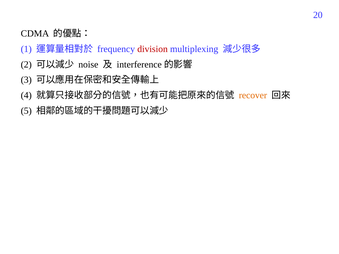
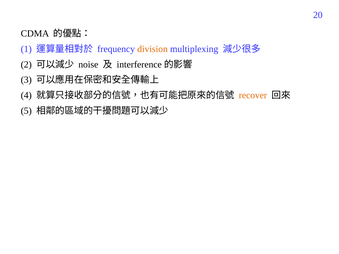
division colour: red -> orange
